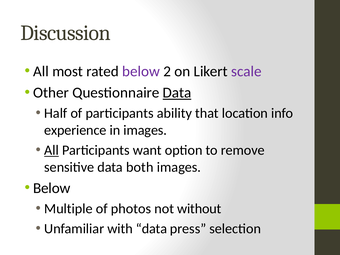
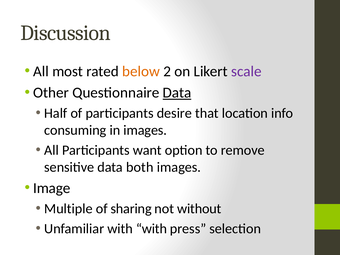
below at (141, 71) colour: purple -> orange
ability: ability -> desire
experience: experience -> consuming
All at (52, 150) underline: present -> none
Below at (52, 188): Below -> Image
photos: photos -> sharing
with data: data -> with
